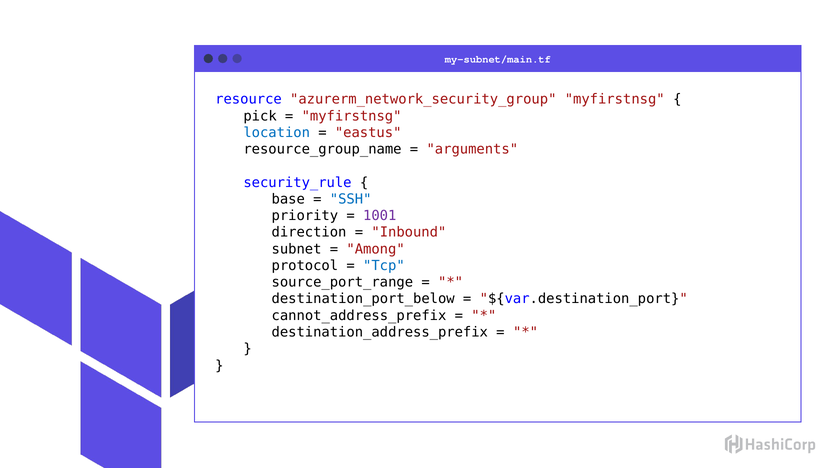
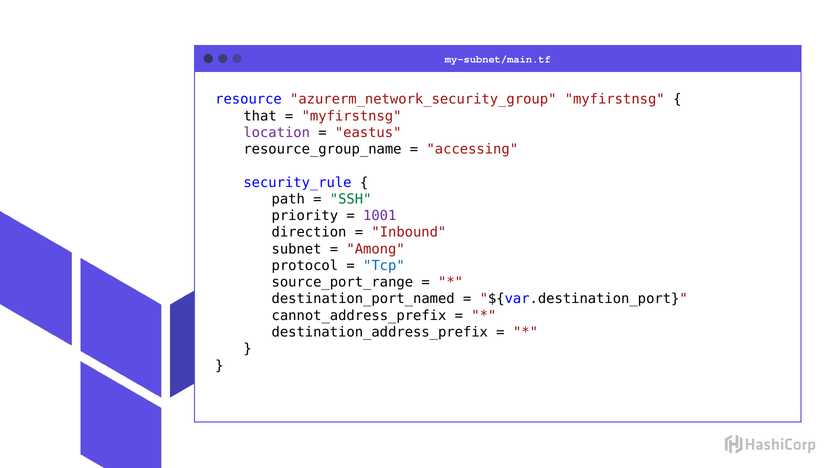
pick: pick -> that
location colour: blue -> purple
arguments: arguments -> accessing
base: base -> path
SSH colour: blue -> green
destination_port_below: destination_port_below -> destination_port_named
